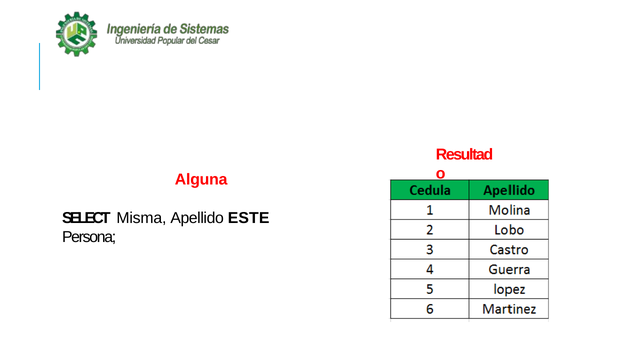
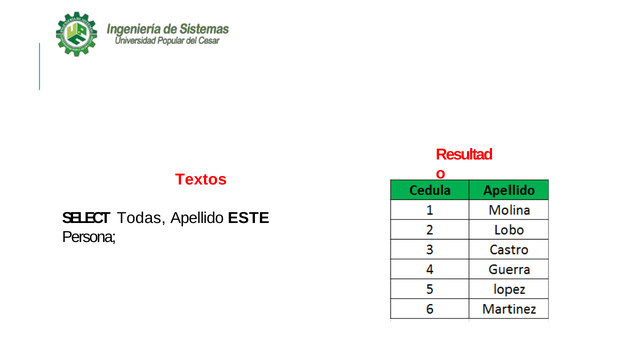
Alguna: Alguna -> Textos
Misma: Misma -> Todas
